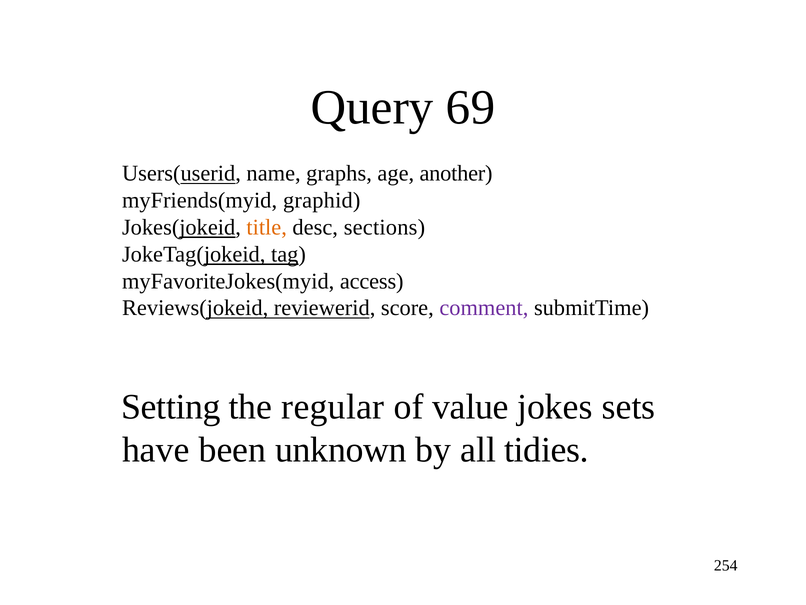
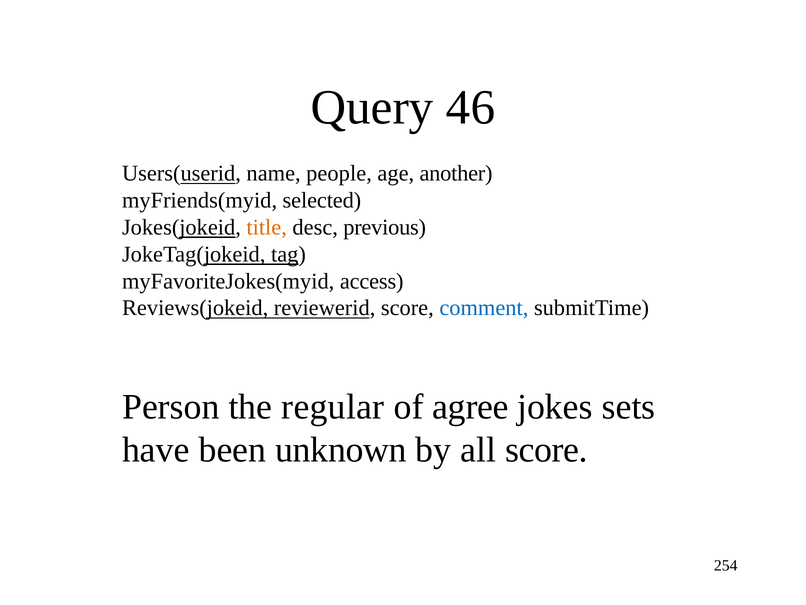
69: 69 -> 46
graphs: graphs -> people
graphid: graphid -> selected
sections: sections -> previous
comment colour: purple -> blue
Setting: Setting -> Person
value: value -> agree
all tidies: tidies -> score
